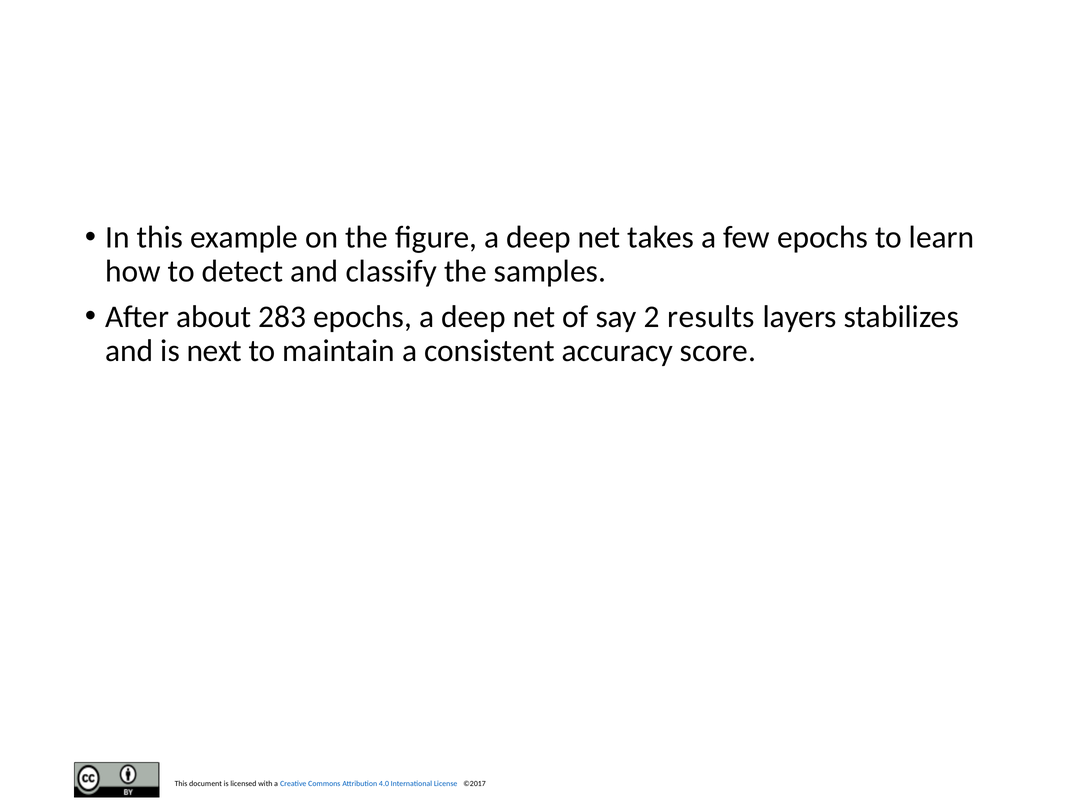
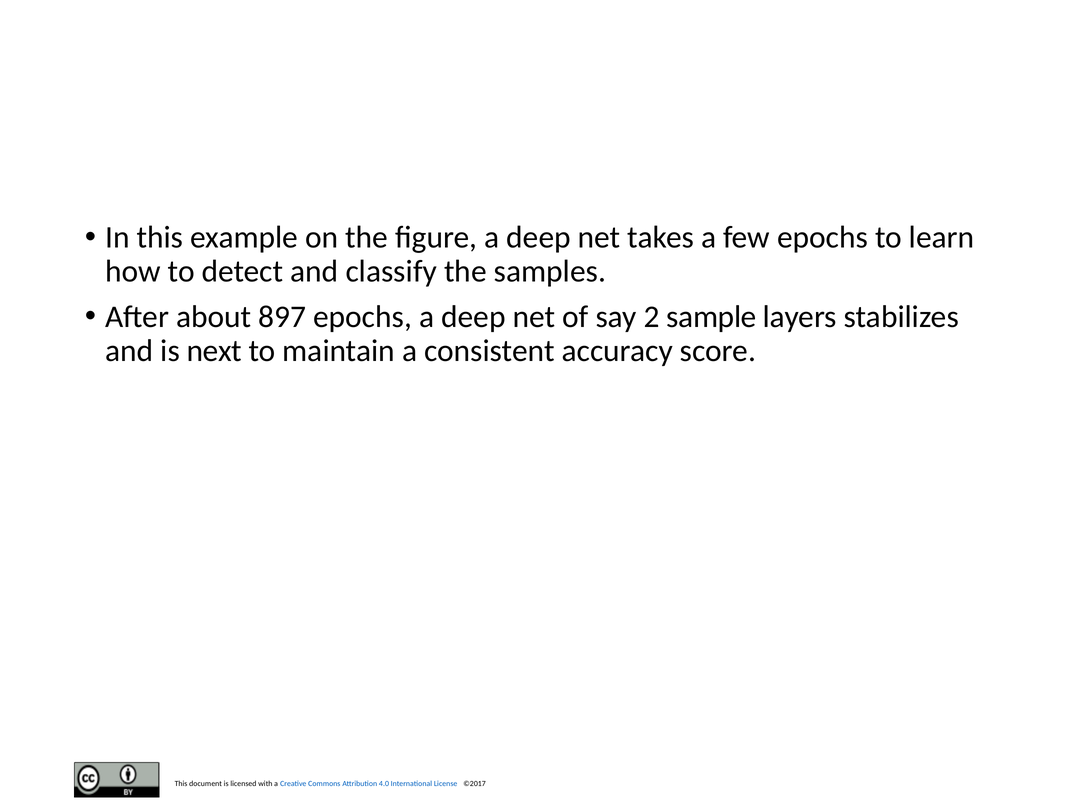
283: 283 -> 897
results: results -> sample
